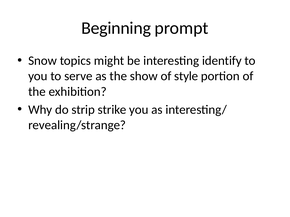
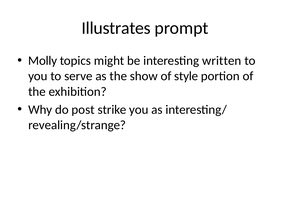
Beginning: Beginning -> Illustrates
Snow: Snow -> Molly
identify: identify -> written
strip: strip -> post
